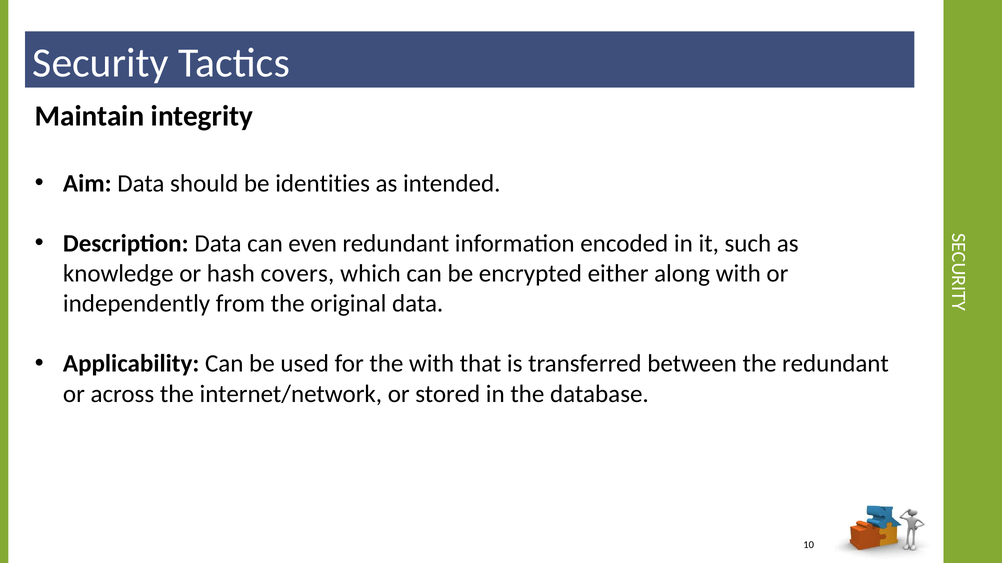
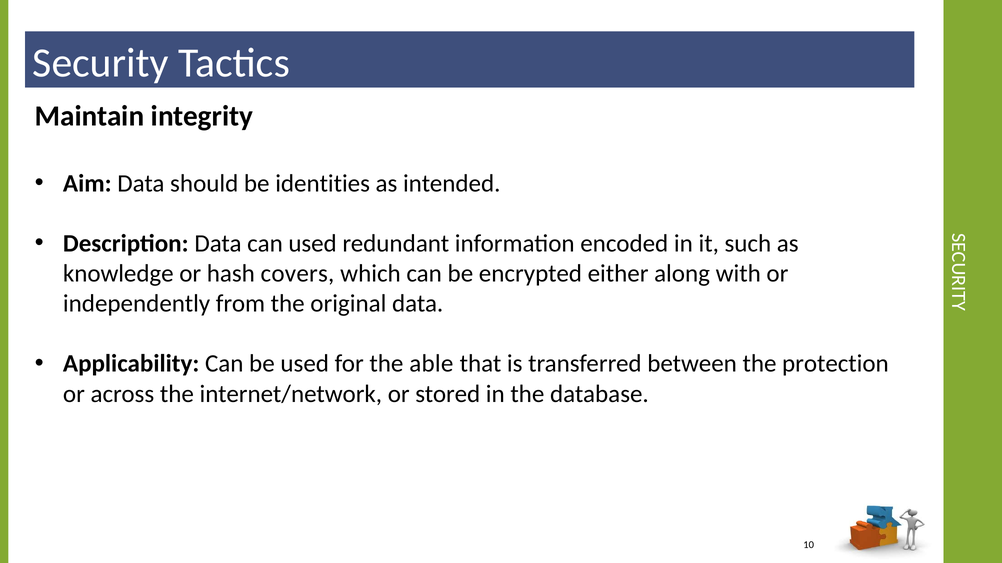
can even: even -> used
the with: with -> able
the redundant: redundant -> protection
